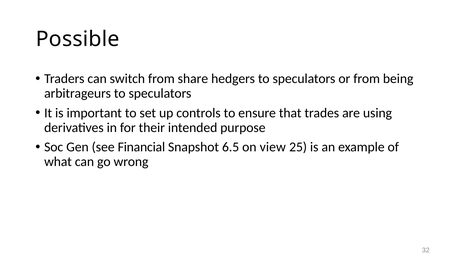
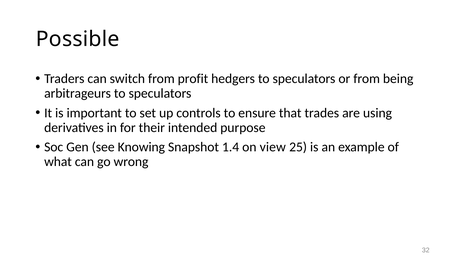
share: share -> profit
Financial: Financial -> Knowing
6.5: 6.5 -> 1.4
